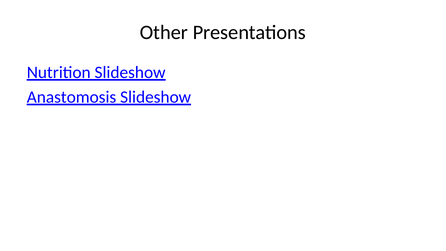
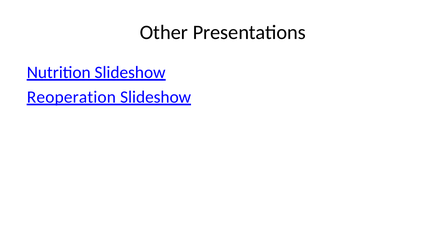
Anastomosis: Anastomosis -> Reoperation
